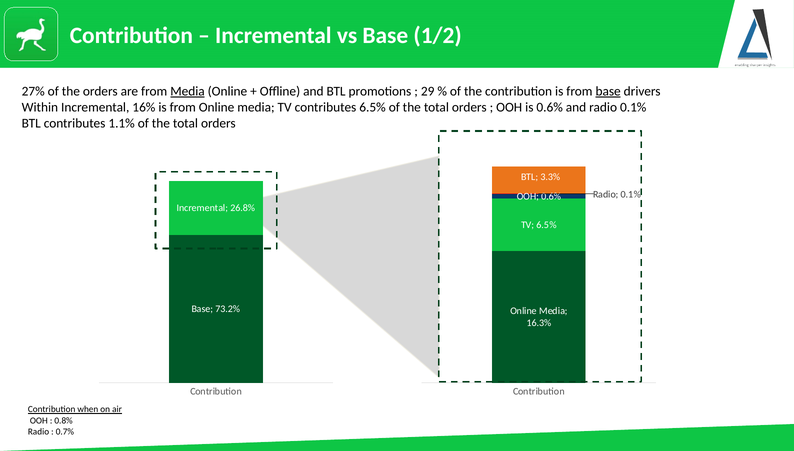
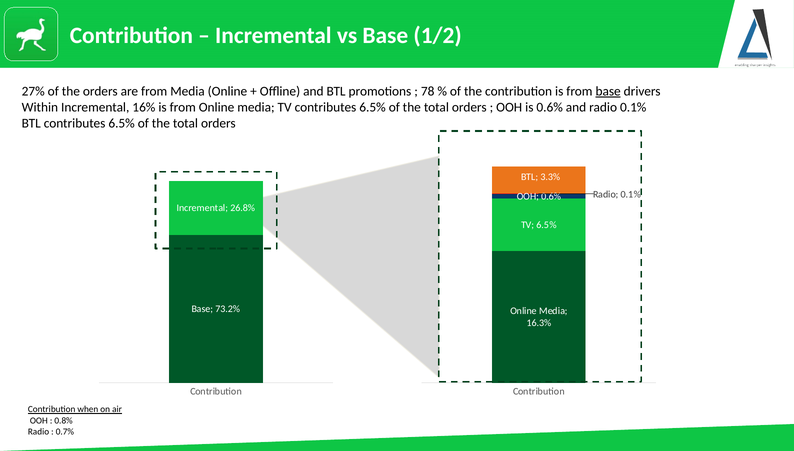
Media at (188, 91) underline: present -> none
29: 29 -> 78
BTL contributes 1.1%: 1.1% -> 6.5%
